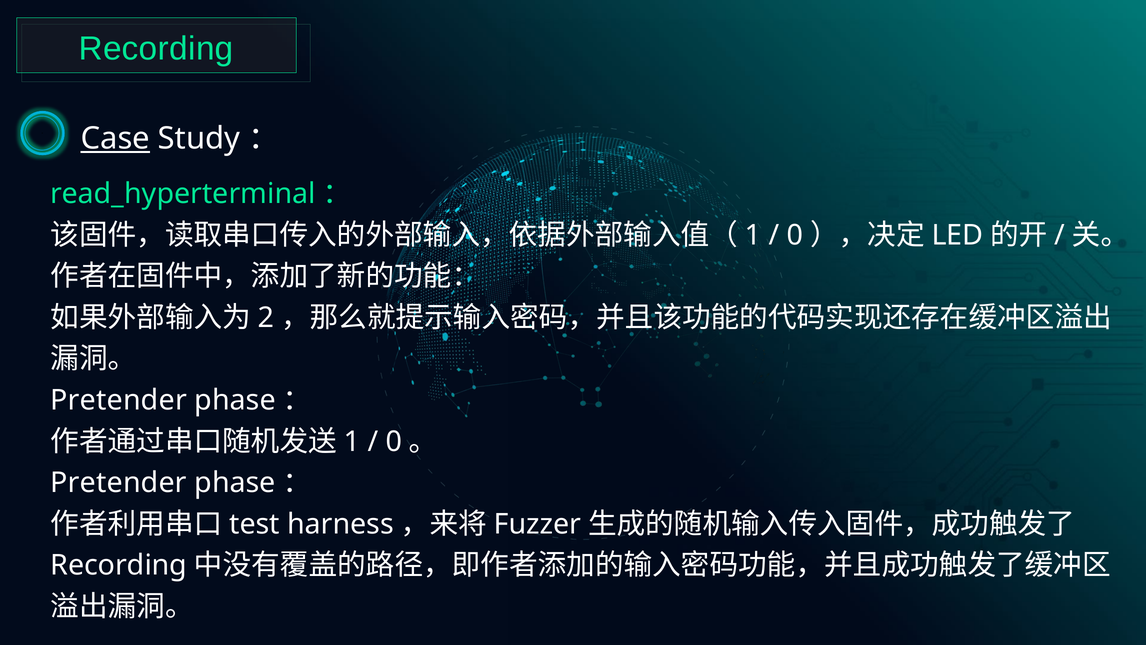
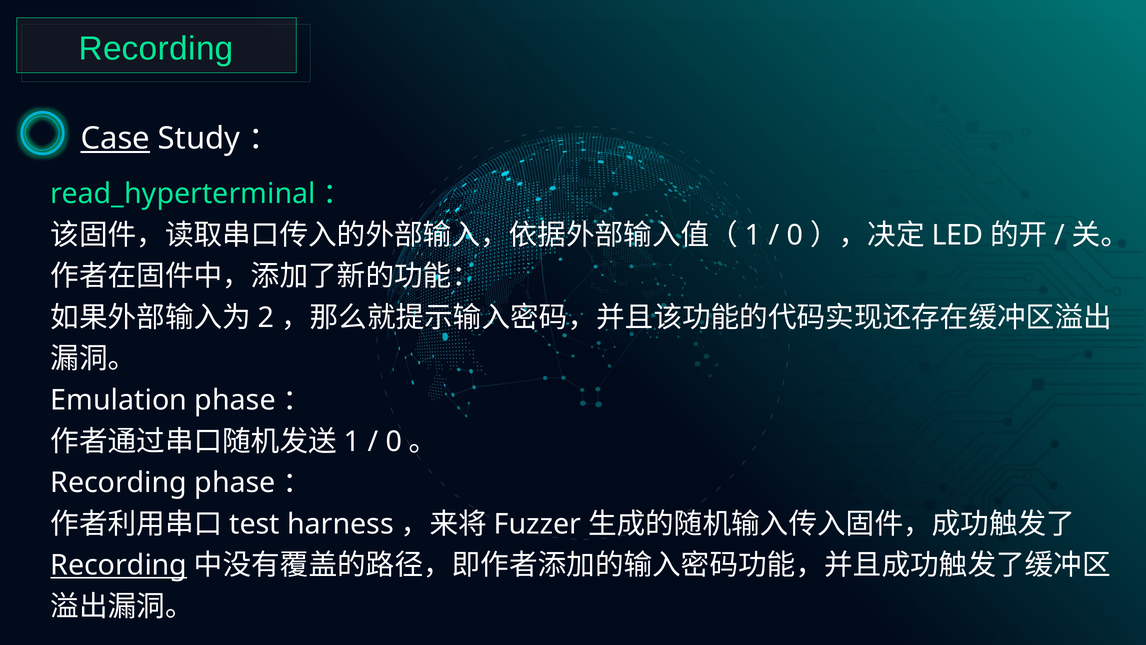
Pretender at (119, 400): Pretender -> Emulation
Pretender at (119, 483): Pretender -> Recording
Recording at (119, 565) underline: none -> present
